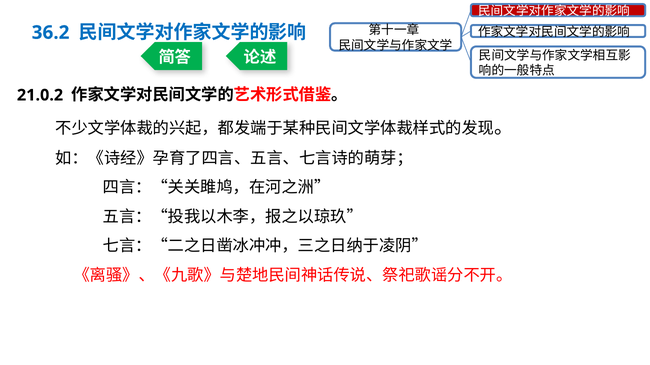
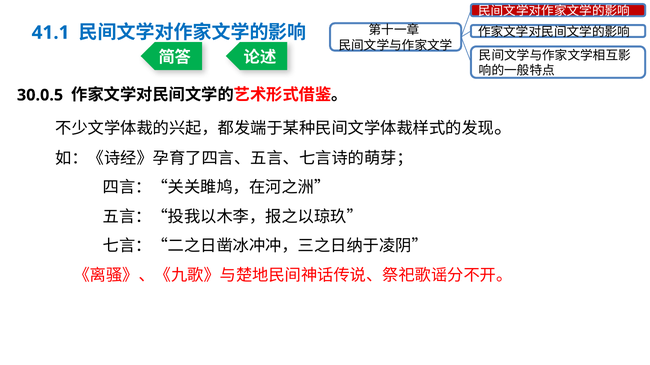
36.2: 36.2 -> 41.1
21.0.2: 21.0.2 -> 30.0.5
